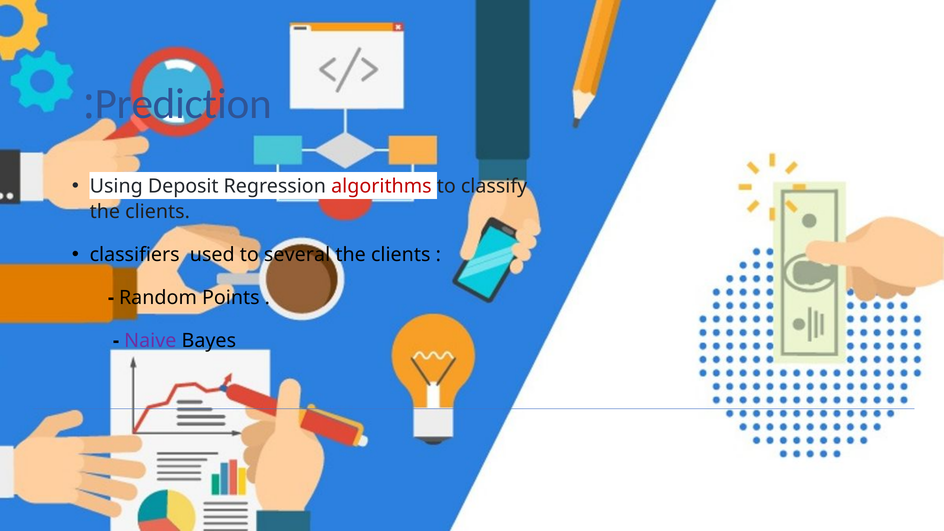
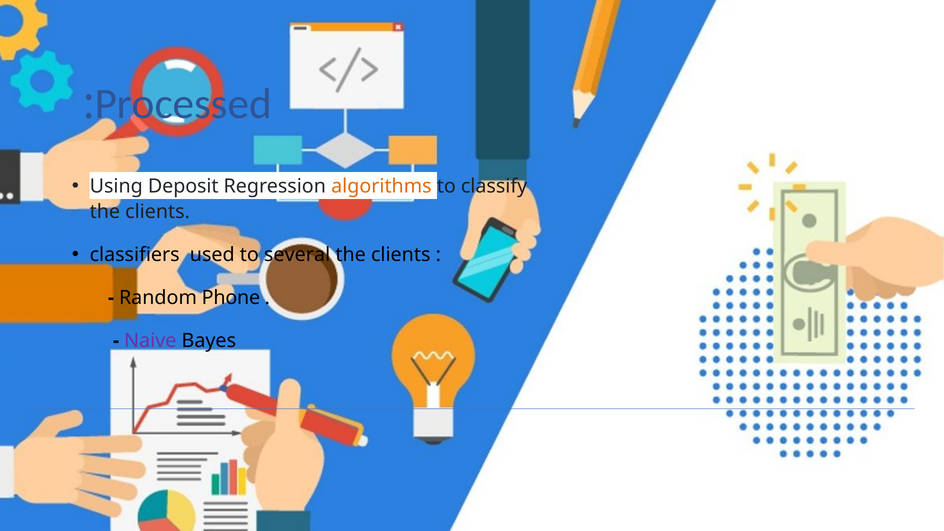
Prediction: Prediction -> Processed
algorithms colour: red -> orange
Points: Points -> Phone
